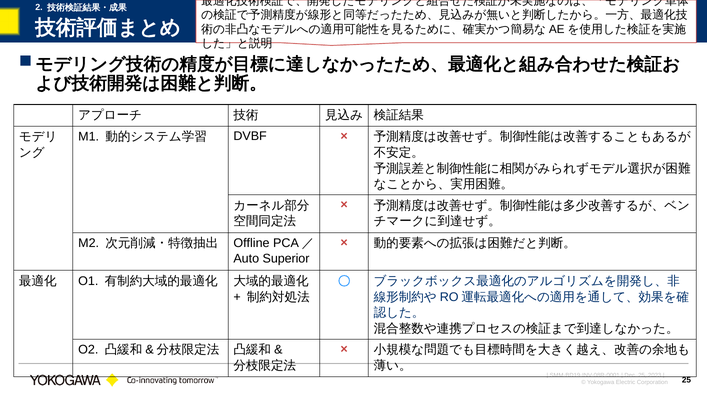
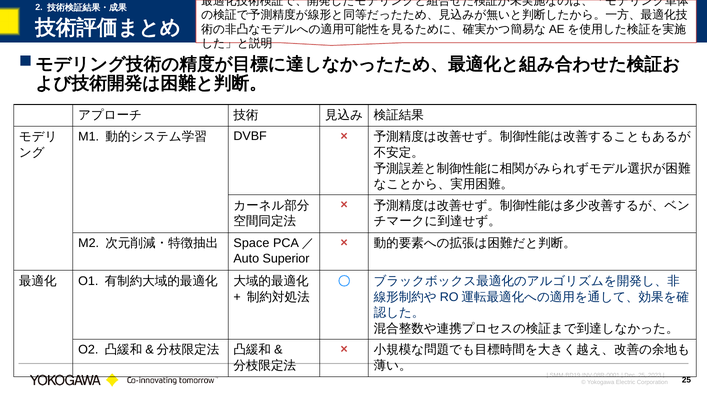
Offline: Offline -> Space
